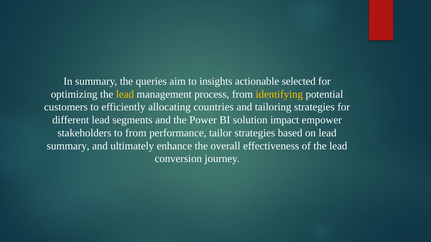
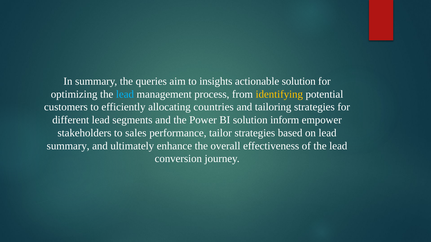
actionable selected: selected -> solution
lead at (125, 94) colour: yellow -> light blue
impact: impact -> inform
to from: from -> sales
